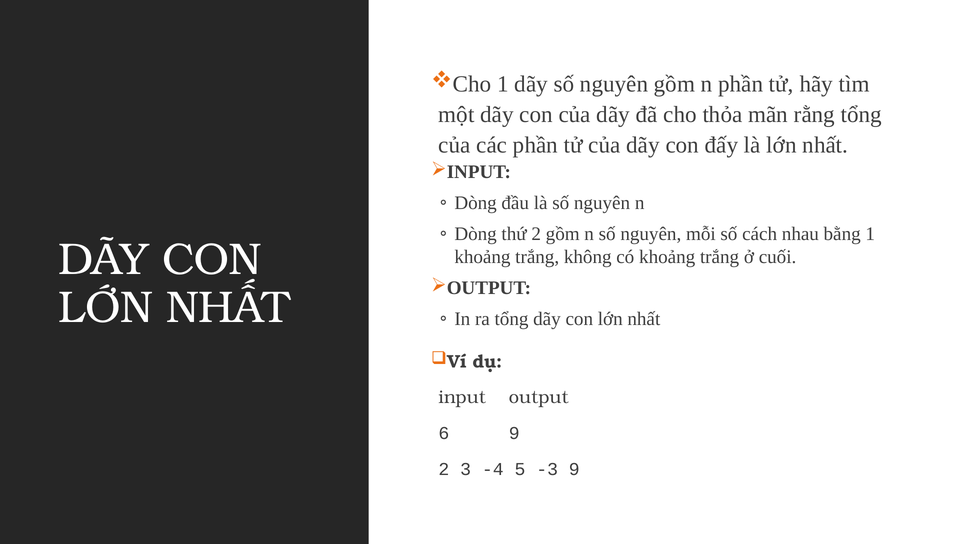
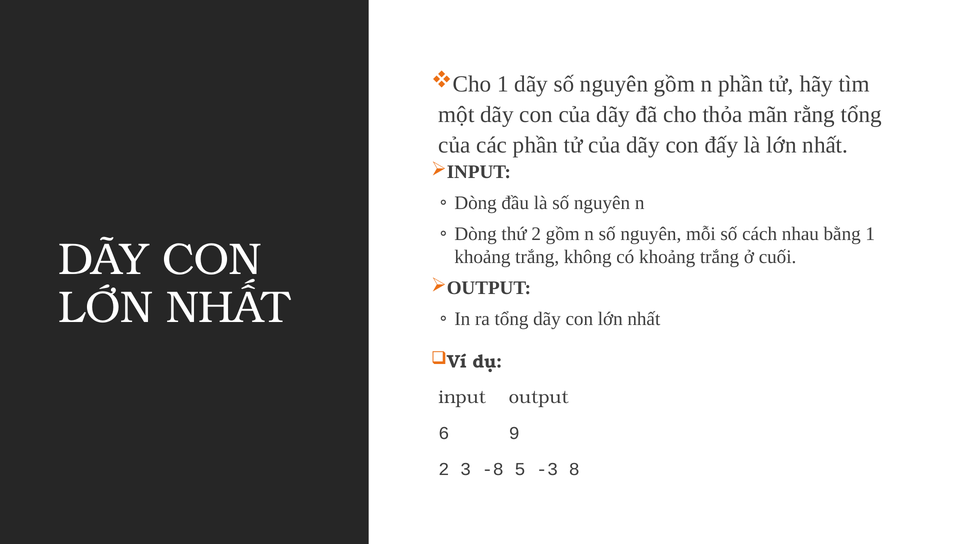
-4: -4 -> -8
-3 9: 9 -> 8
